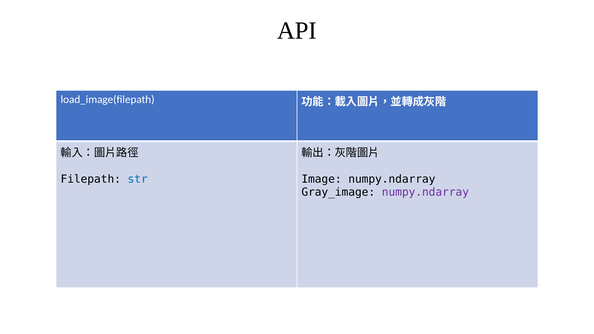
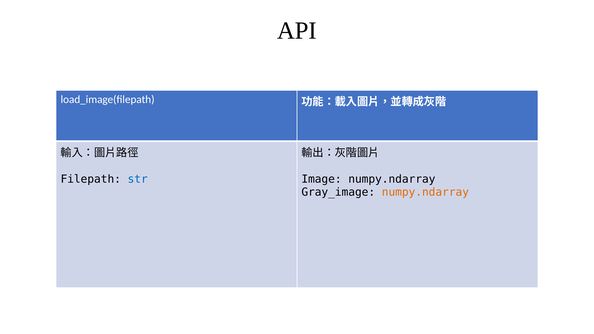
numpy.ndarray at (425, 192) colour: purple -> orange
